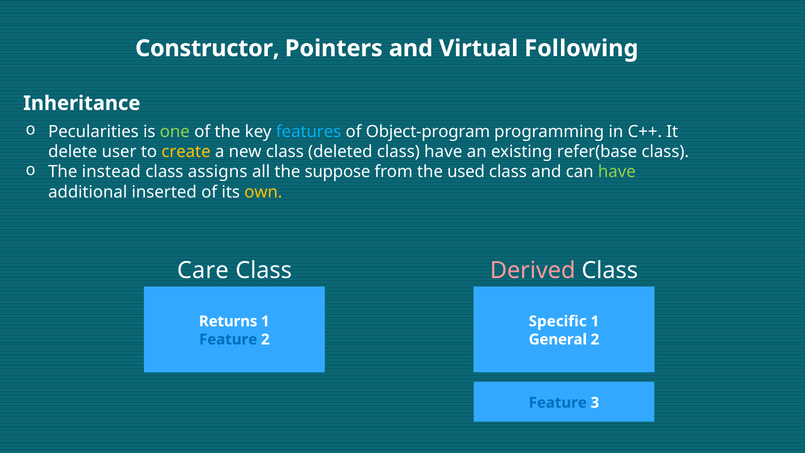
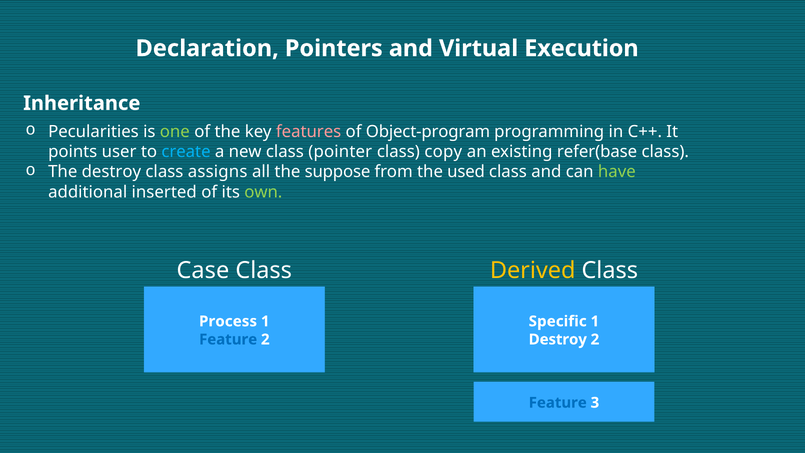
Constructor: Constructor -> Declaration
Following: Following -> Execution
features colour: light blue -> pink
delete: delete -> points
create colour: yellow -> light blue
deleted: deleted -> pointer
class have: have -> copy
The instead: instead -> destroy
own colour: yellow -> light green
Care: Care -> Case
Derived colour: pink -> yellow
Returns: Returns -> Process
General at (558, 339): General -> Destroy
